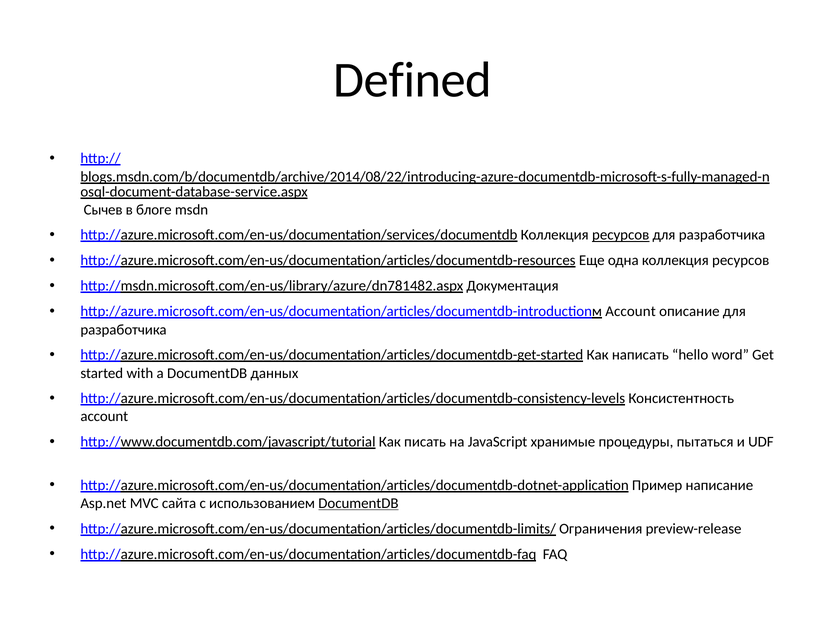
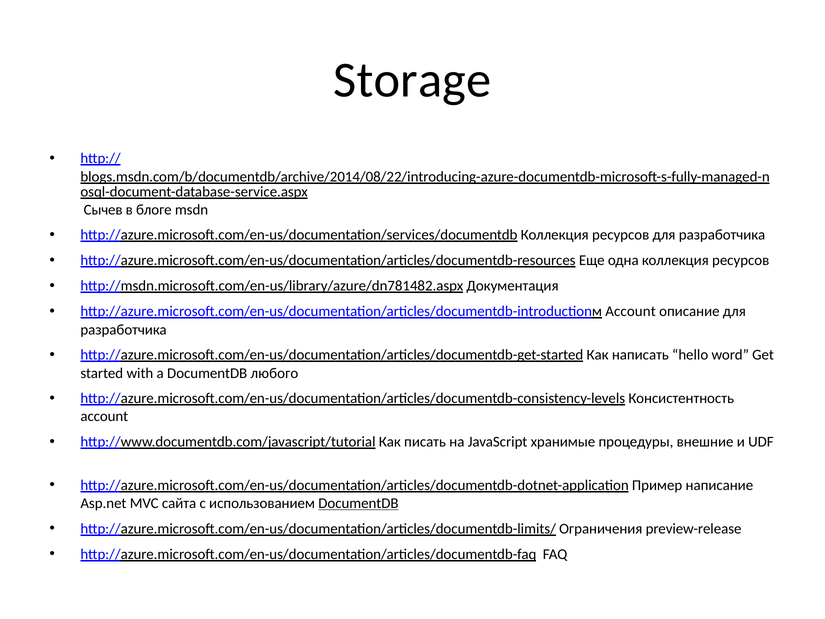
Defined: Defined -> Storage
ресурсов at (621, 235) underline: present -> none
данных: данных -> любого
пытаться: пытаться -> внешние
